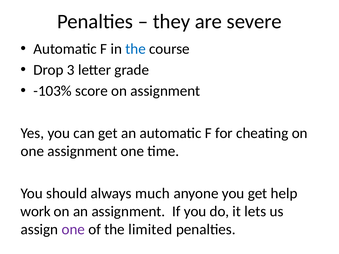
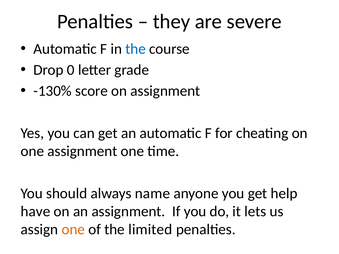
3: 3 -> 0
-103%: -103% -> -130%
much: much -> name
work: work -> have
one at (73, 230) colour: purple -> orange
